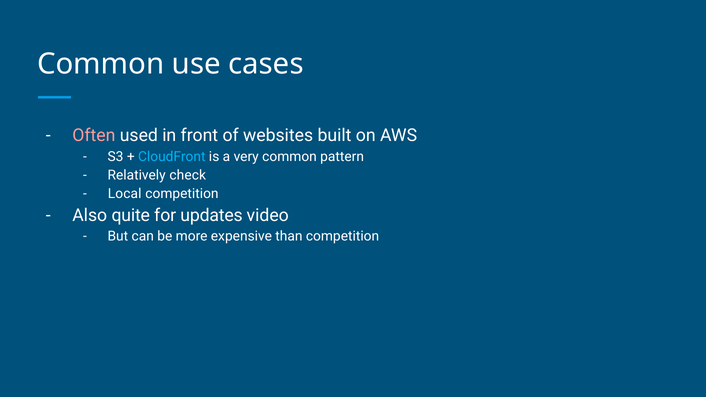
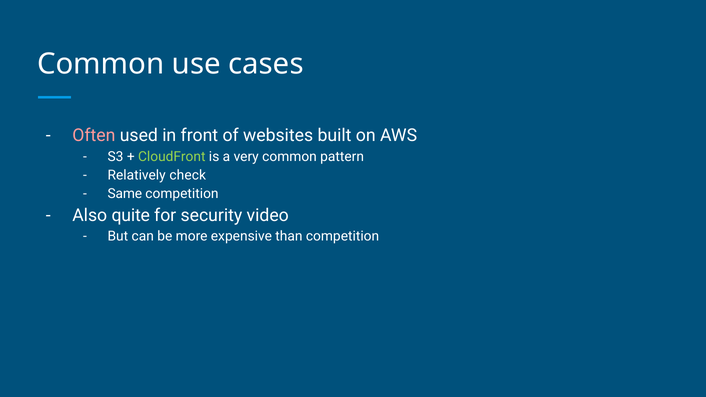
CloudFront colour: light blue -> light green
Local: Local -> Same
updates: updates -> security
